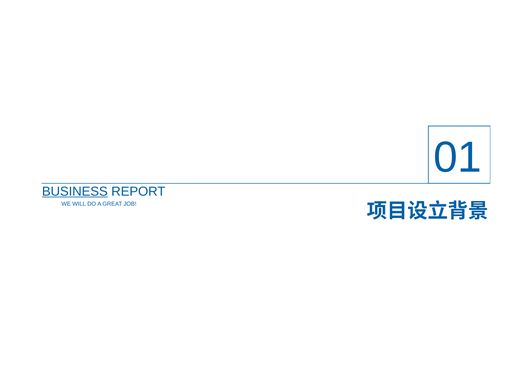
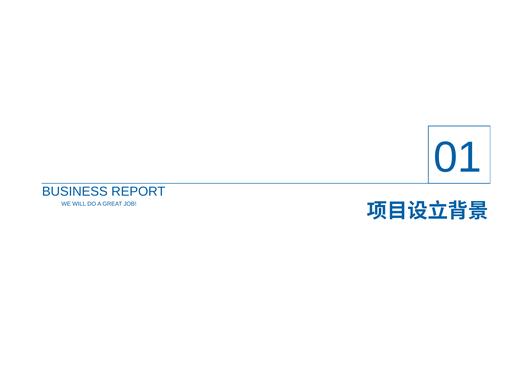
BUSINESS underline: present -> none
